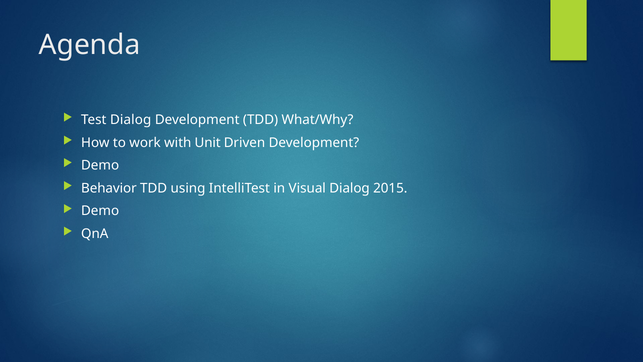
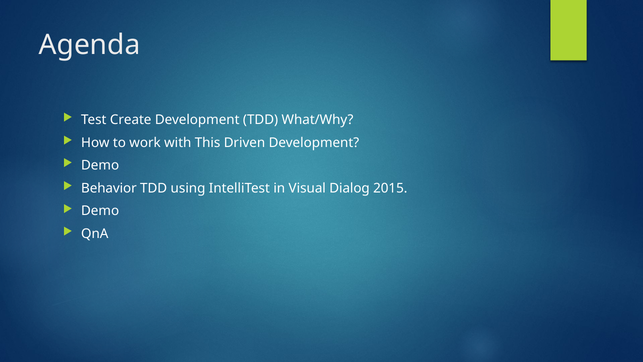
Test Dialog: Dialog -> Create
Unit: Unit -> This
